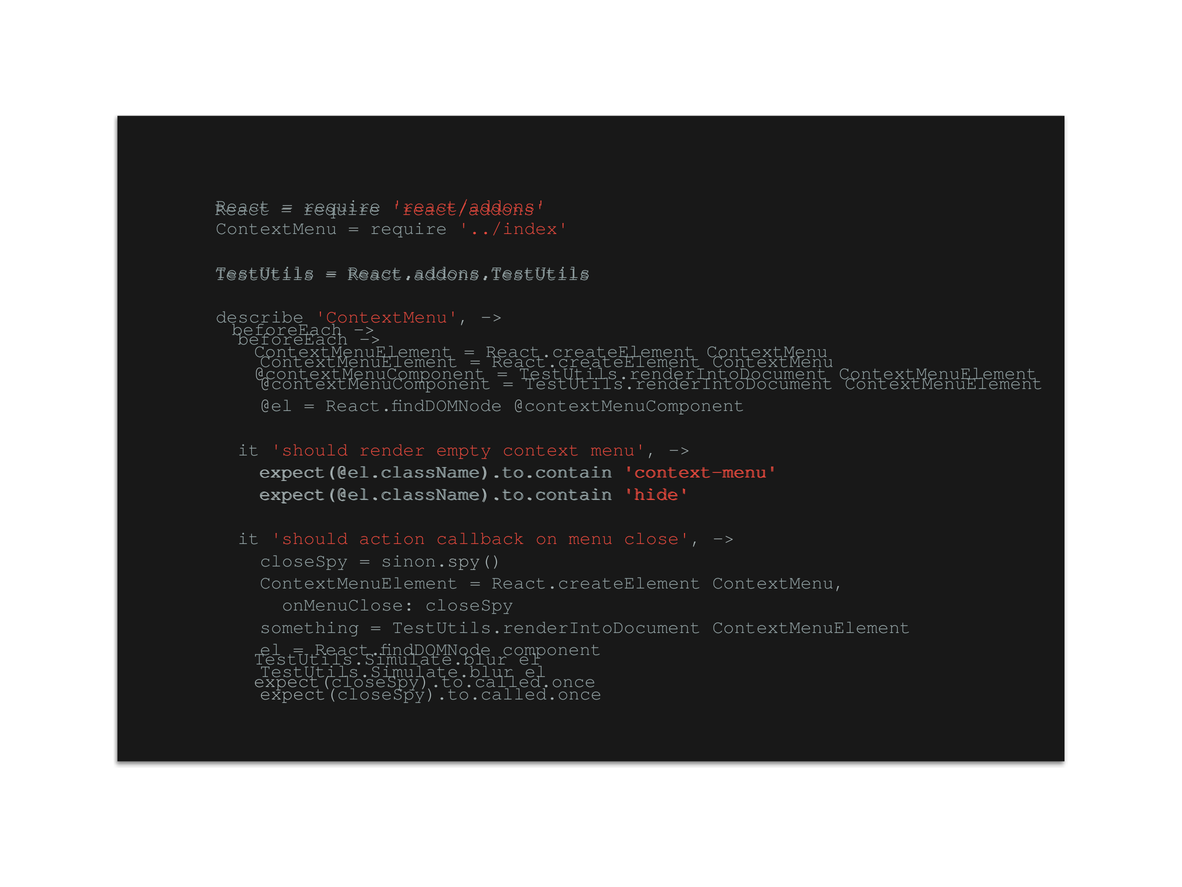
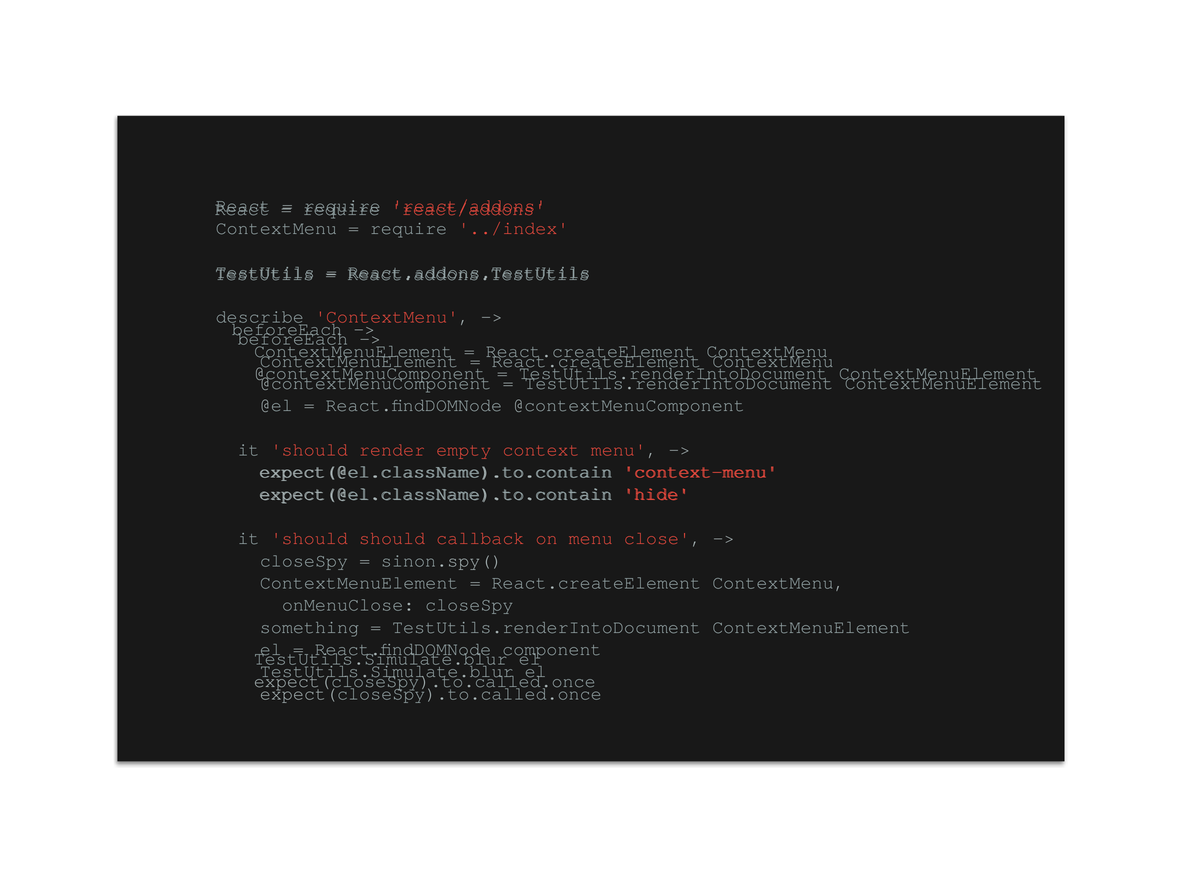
should action: action -> should
